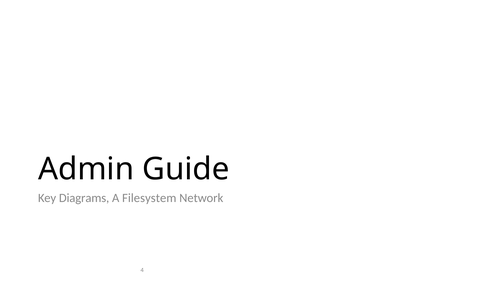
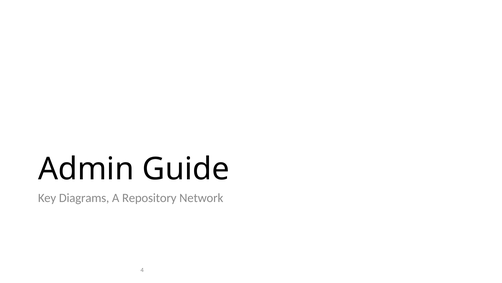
Filesystem: Filesystem -> Repository
